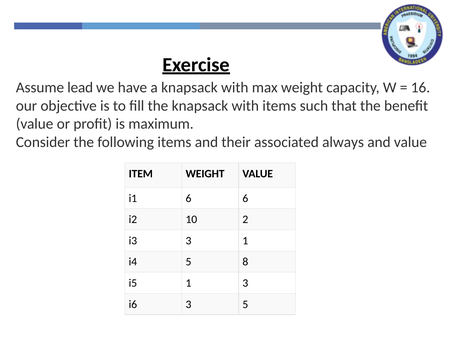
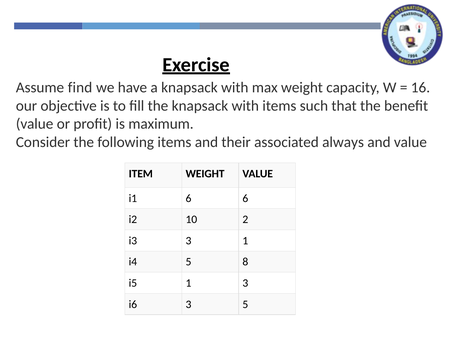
lead: lead -> find
